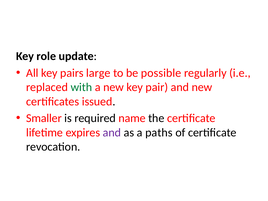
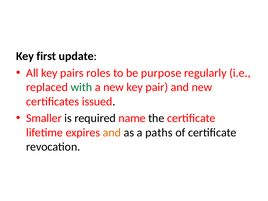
role: role -> first
large: large -> roles
possible: possible -> purpose
and at (112, 133) colour: purple -> orange
